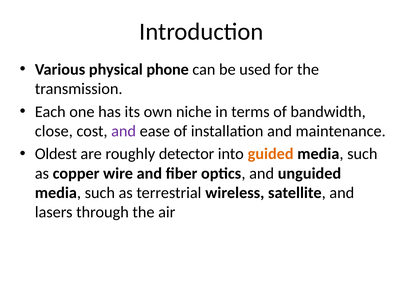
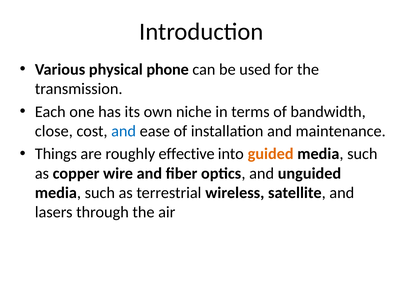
and at (124, 131) colour: purple -> blue
Oldest: Oldest -> Things
detector: detector -> effective
